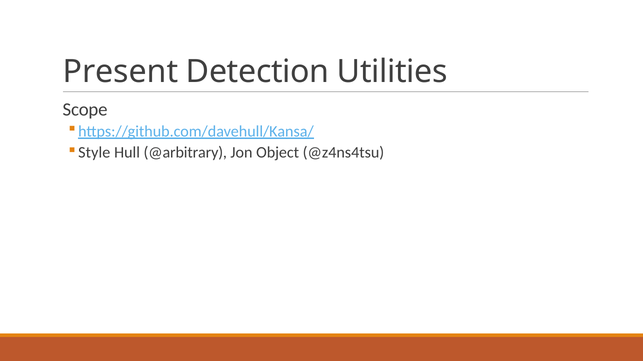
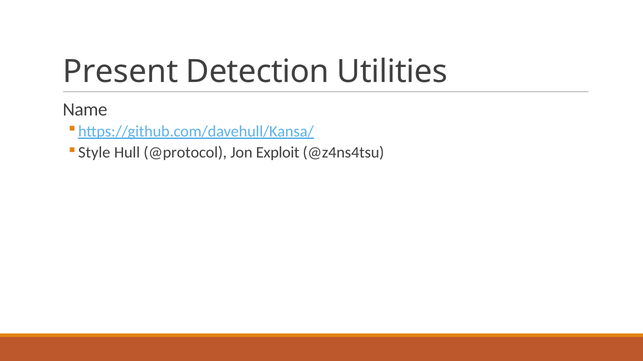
Scope: Scope -> Name
@arbitrary: @arbitrary -> @protocol
Object: Object -> Exploit
